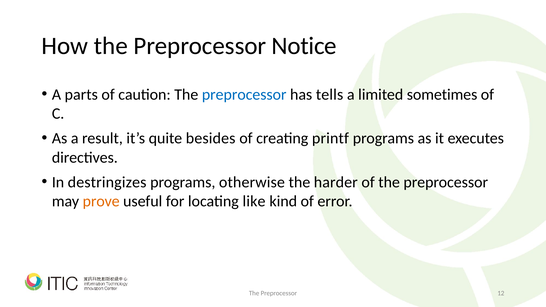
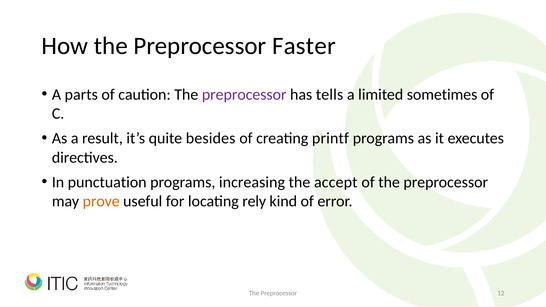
Notice: Notice -> Faster
preprocessor at (244, 94) colour: blue -> purple
destringizes: destringizes -> punctuation
otherwise: otherwise -> increasing
harder: harder -> accept
like: like -> rely
